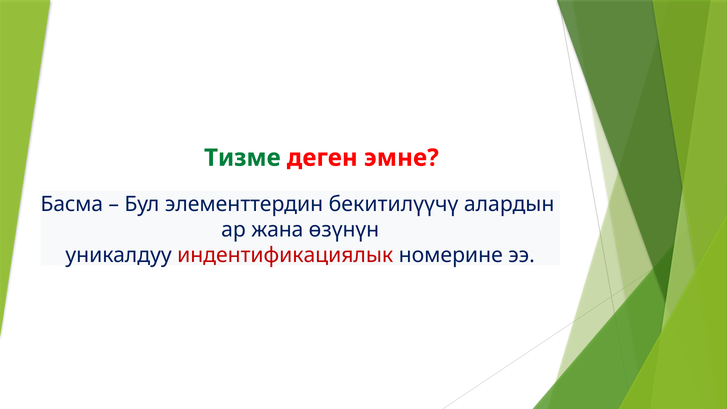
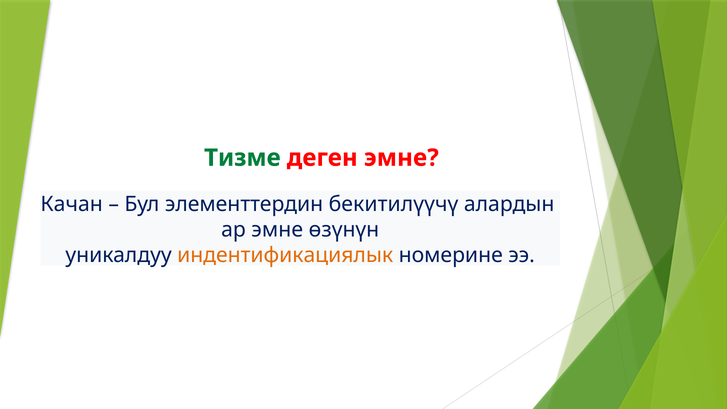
Басма: Басма -> Качан
ар жана: жана -> эмне
индентификациялык colour: red -> orange
